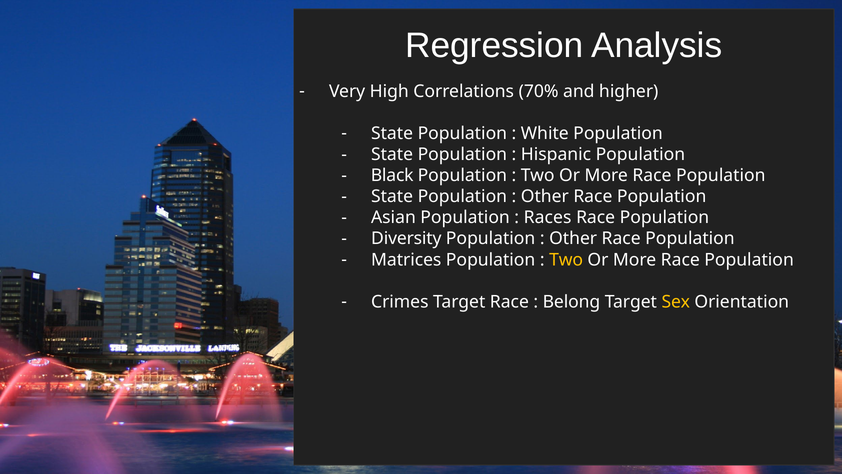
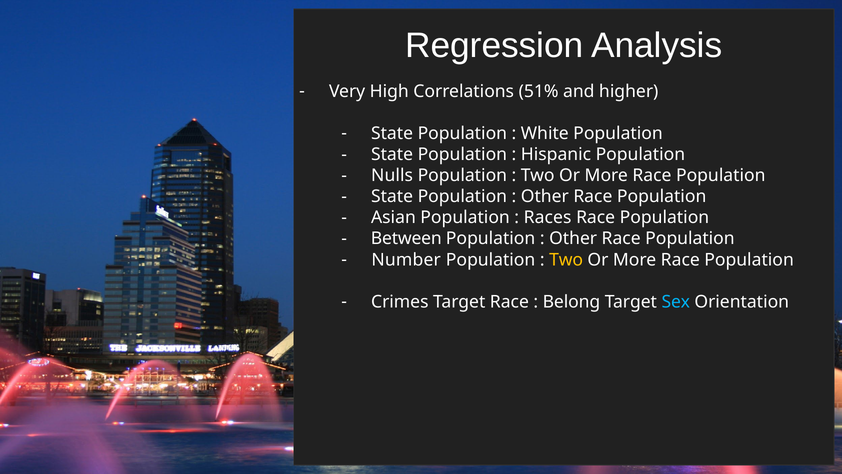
70%: 70% -> 51%
Black: Black -> Nulls
Diversity: Diversity -> Between
Matrices: Matrices -> Number
Sex colour: yellow -> light blue
